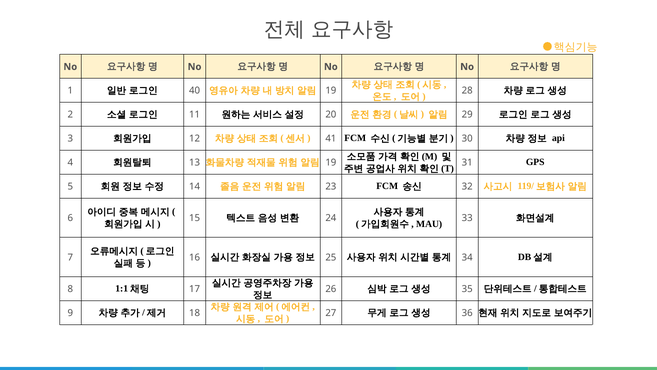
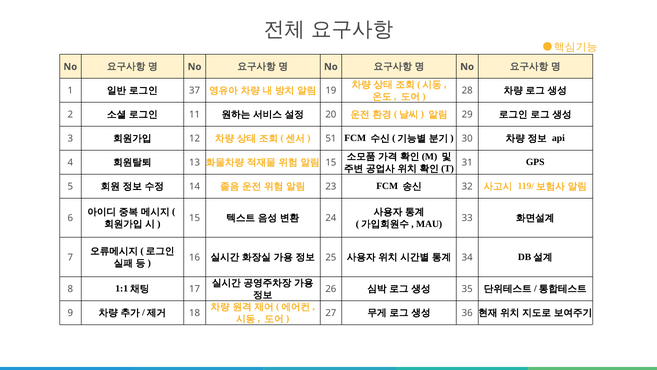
40: 40 -> 37
41: 41 -> 51
19 at (331, 163): 19 -> 15
